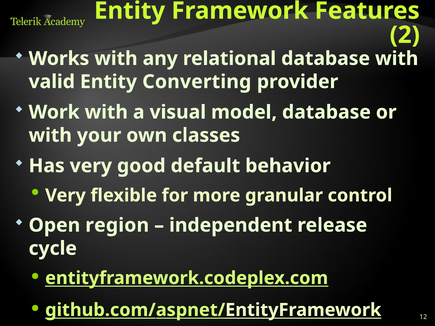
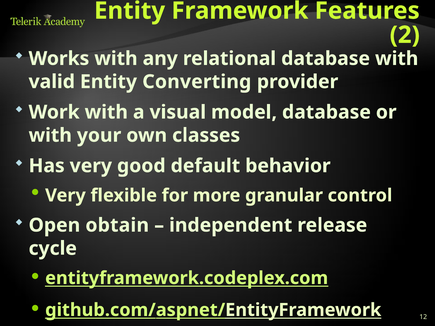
region: region -> obtain
